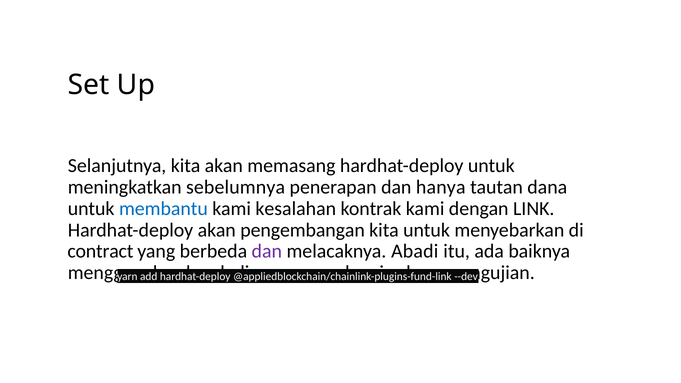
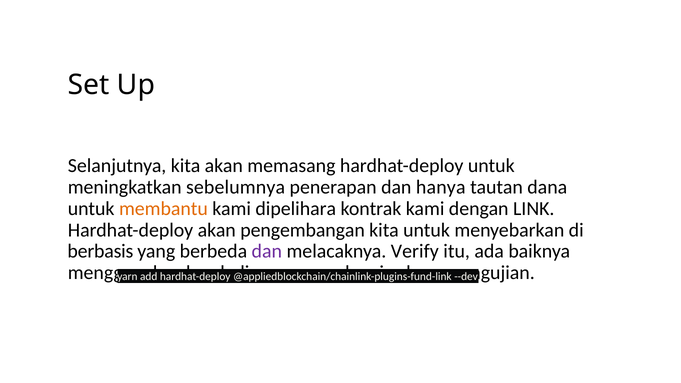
membantu colour: blue -> orange
kesalahan: kesalahan -> dipelihara
contract: contract -> berbasis
Abadi: Abadi -> Verify
